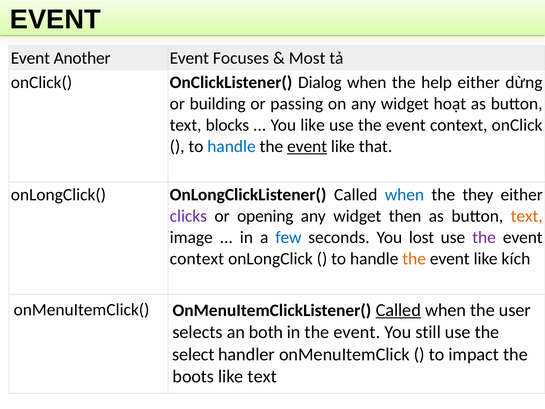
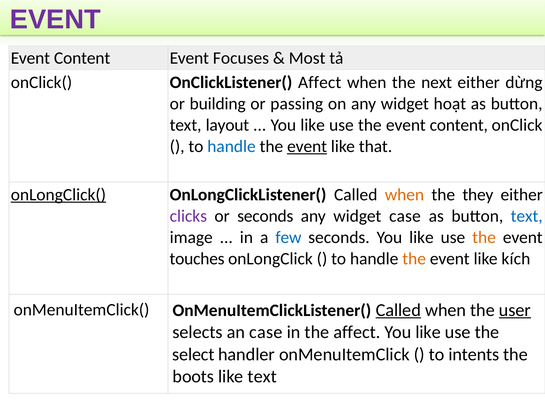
EVENT at (55, 19) colour: black -> purple
Another at (82, 58): Another -> Content
OnClickListener( Dialog: Dialog -> Affect
help: help -> next
blocks: blocks -> layout
context at (459, 125): context -> content
onLongClick( underline: none -> present
when at (404, 194) colour: blue -> orange
or opening: opening -> seconds
widget then: then -> case
text at (527, 216) colour: orange -> blue
seconds You lost: lost -> like
the at (484, 237) colour: purple -> orange
context at (197, 259): context -> touches
user underline: none -> present
an both: both -> case
in the event: event -> affect
still at (428, 332): still -> like
impact: impact -> intents
